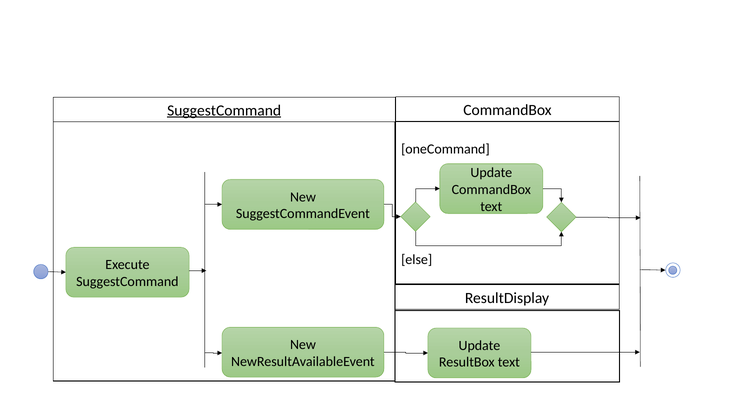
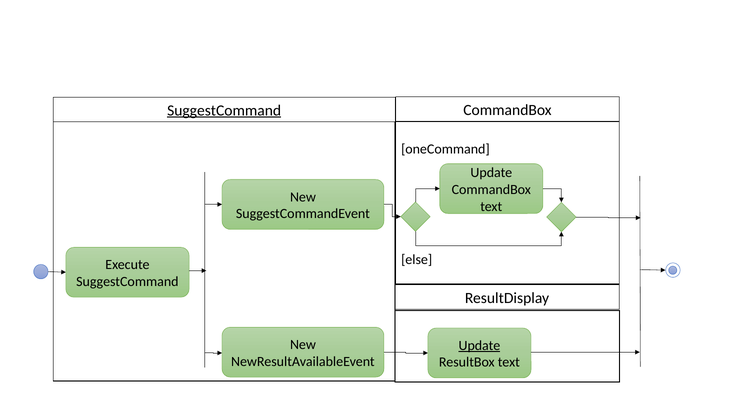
Update at (479, 345) underline: none -> present
